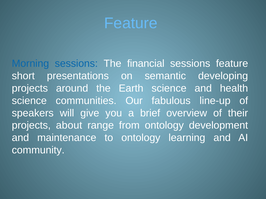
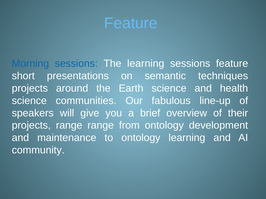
The financial: financial -> learning
developing: developing -> techniques
projects about: about -> range
